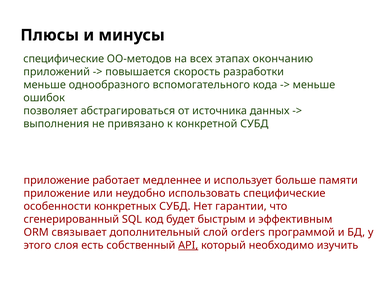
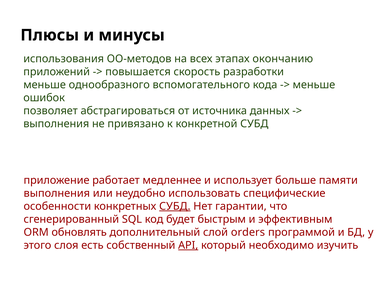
специфические at (64, 59): специфические -> использования
приложение at (57, 194): приложение -> выполнения
СУБД at (175, 207) underline: none -> present
связывает: связывает -> обновлять
